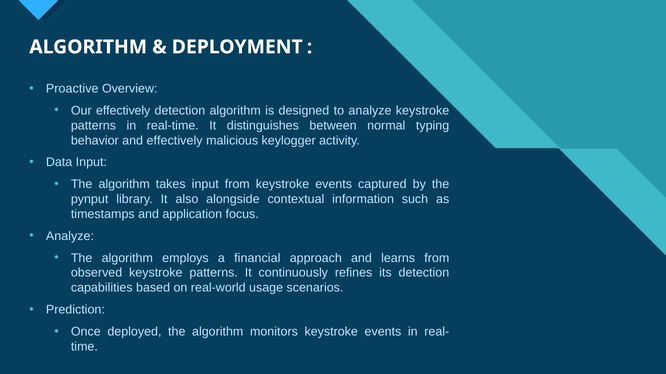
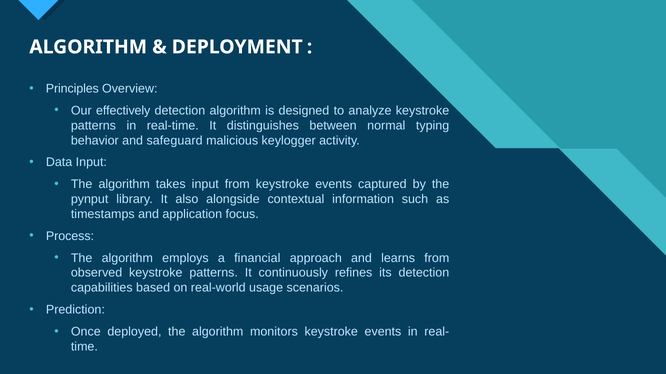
Proactive: Proactive -> Principles
and effectively: effectively -> safeguard
Analyze at (70, 236): Analyze -> Process
